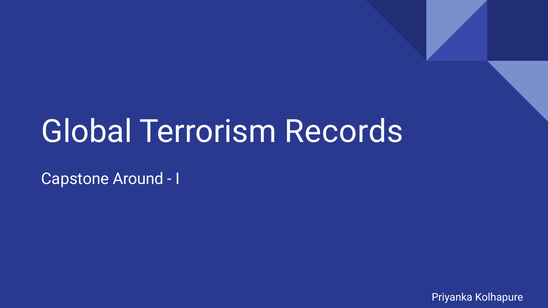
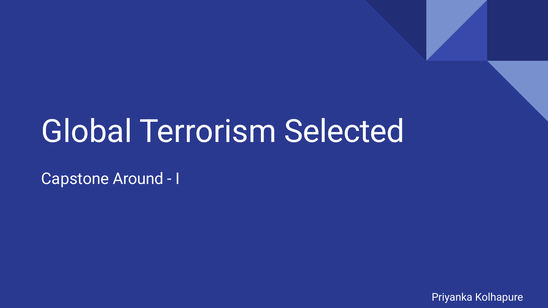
Records: Records -> Selected
